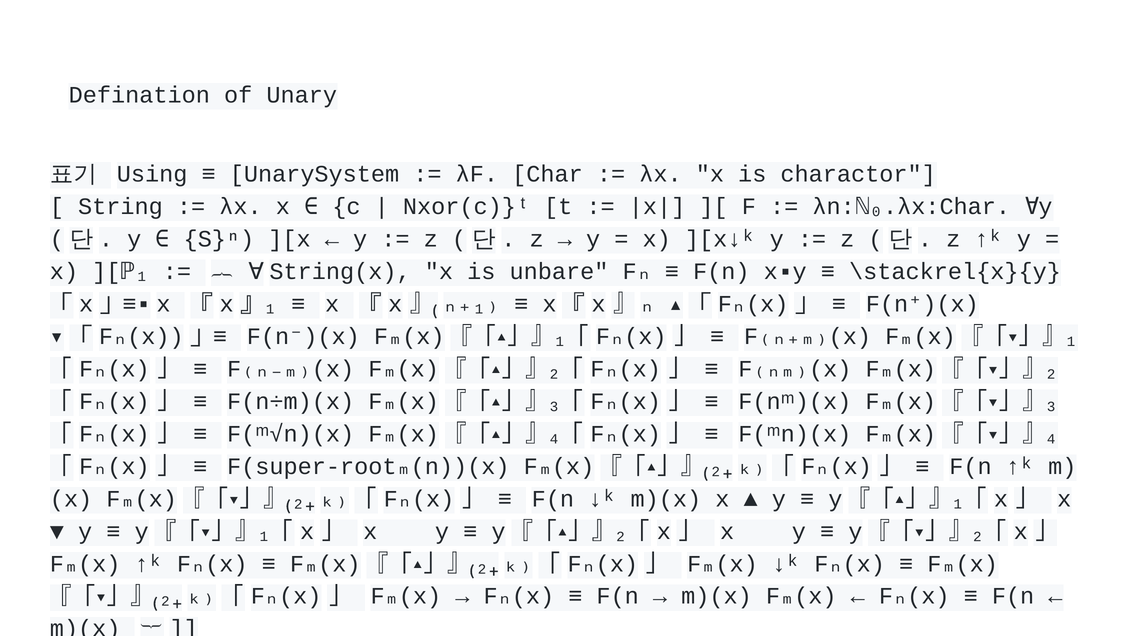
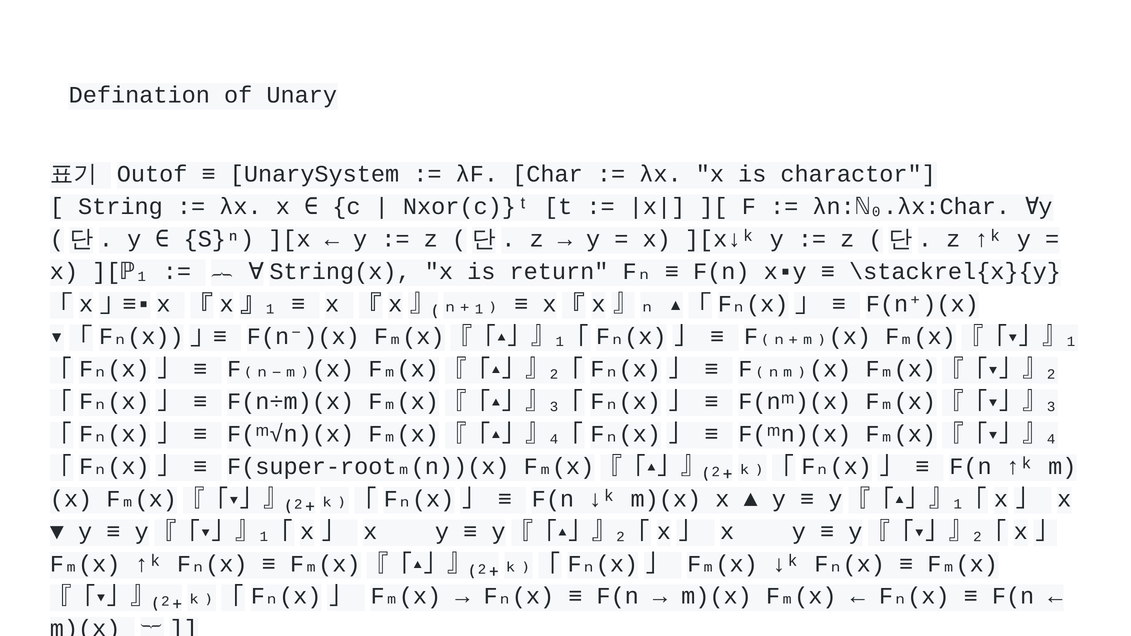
Using: Using -> Outof
unbare: unbare -> return
